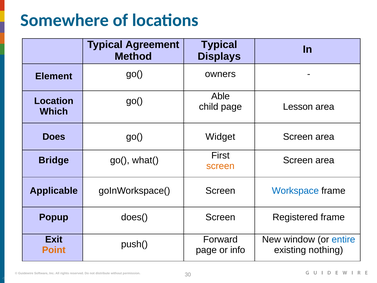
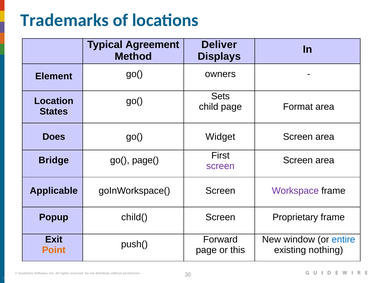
Somewhere: Somewhere -> Trademarks
Typical at (219, 45): Typical -> Deliver
Able: Able -> Sets
Lesson: Lesson -> Format
Which: Which -> States
what(: what( -> page(
screen at (220, 166) colour: orange -> purple
Workspace colour: blue -> purple
does(: does( -> child(
Registered: Registered -> Proprietary
info: info -> this
